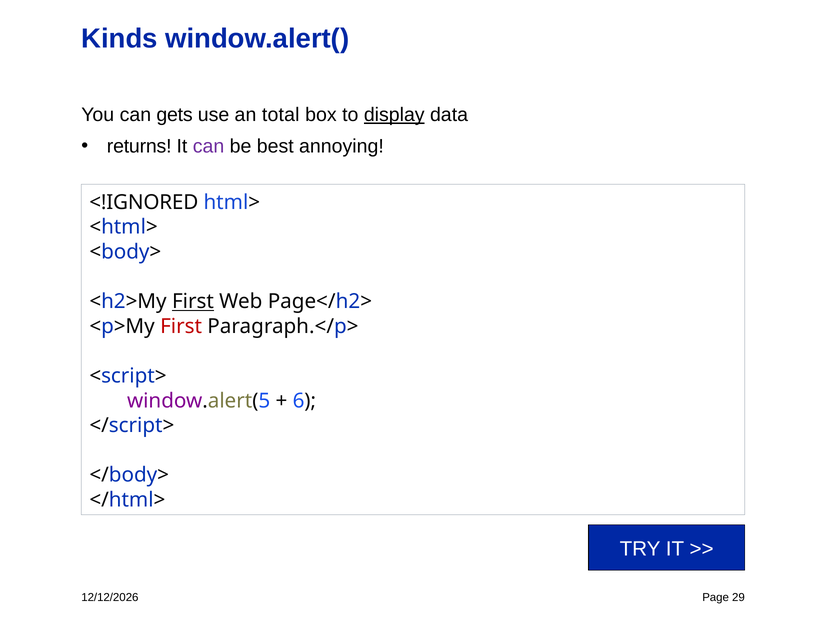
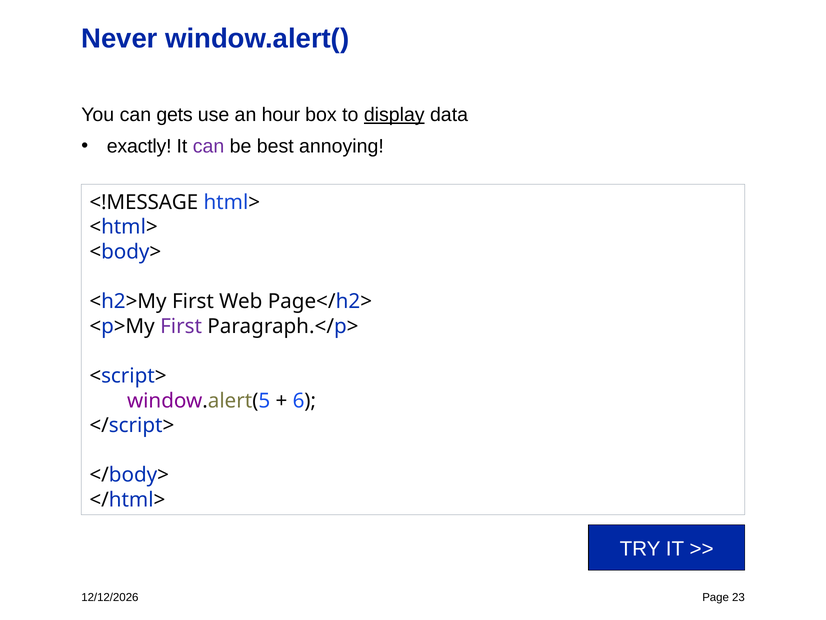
Kinds: Kinds -> Never
total: total -> hour
returns: returns -> exactly
<!IGNORED: <!IGNORED -> <!MESSAGE
First at (193, 301) underline: present -> none
First at (181, 326) colour: red -> purple
29: 29 -> 23
